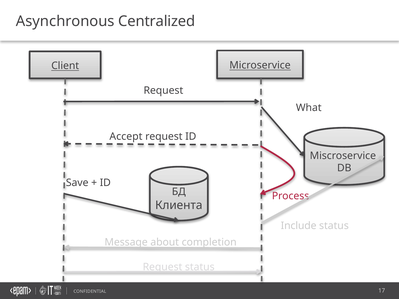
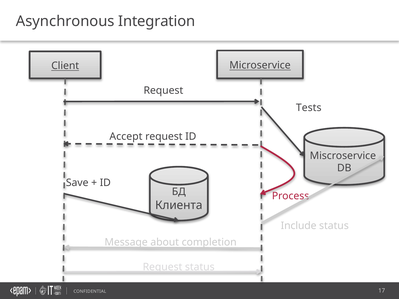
Centralized: Centralized -> Integration
What: What -> Tests
